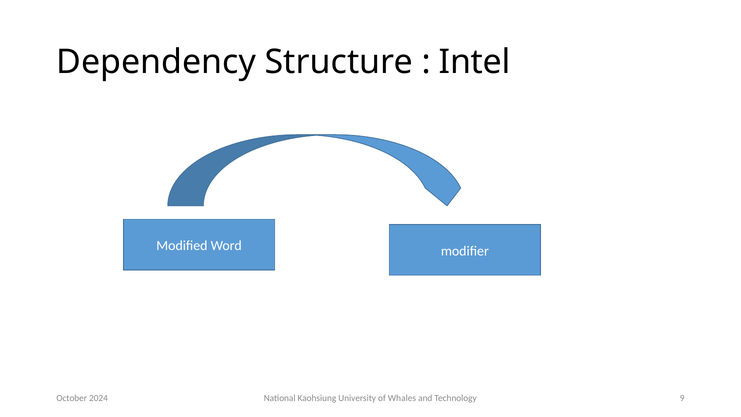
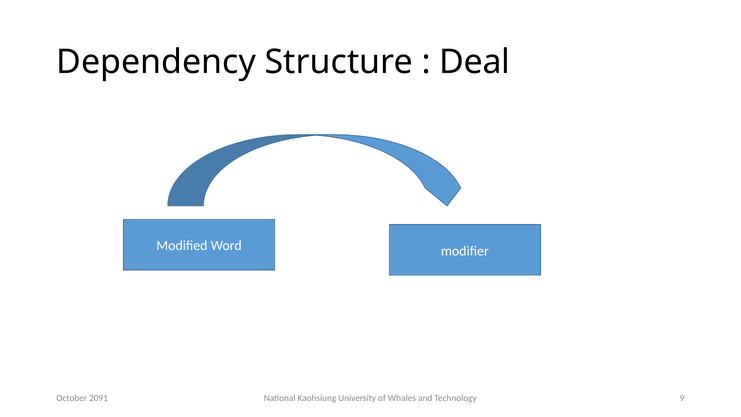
Intel: Intel -> Deal
2024: 2024 -> 2091
